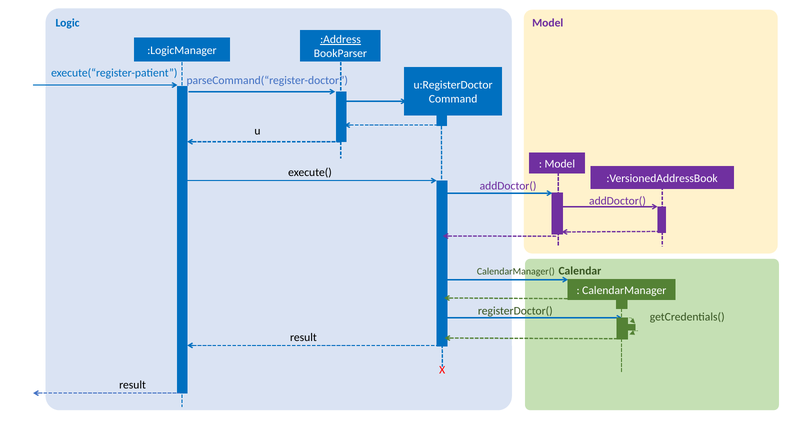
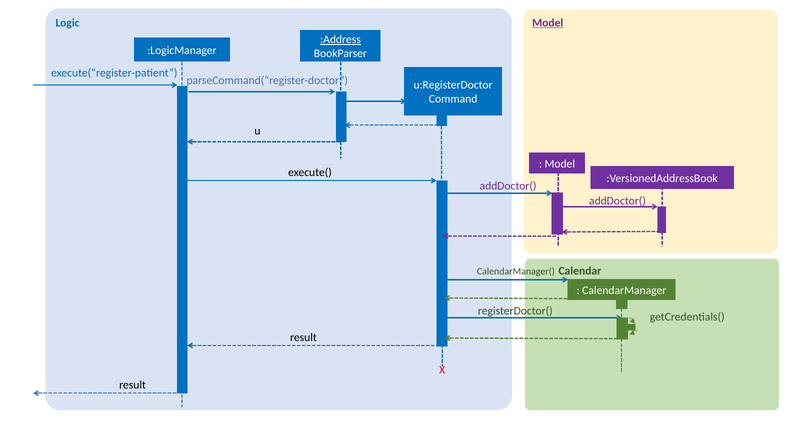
Model at (548, 23) underline: none -> present
